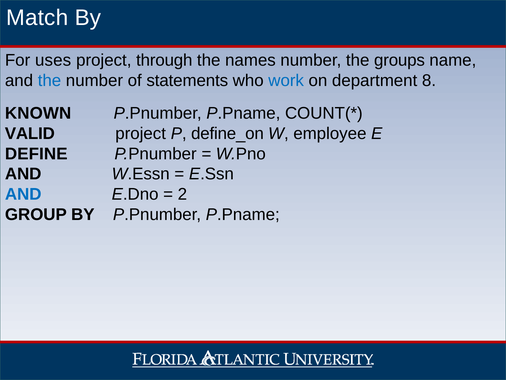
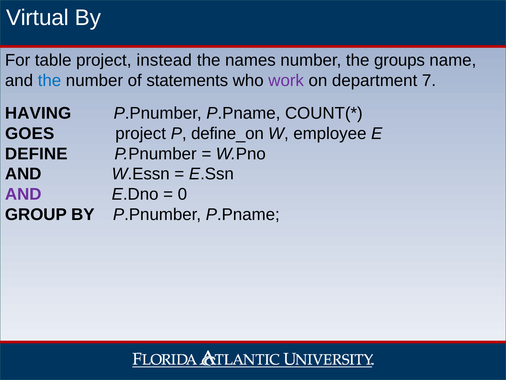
Match: Match -> Virtual
uses: uses -> table
through: through -> instead
work colour: blue -> purple
8: 8 -> 7
KNOWN: KNOWN -> HAVING
VALID: VALID -> GOES
AND at (23, 194) colour: blue -> purple
2: 2 -> 0
